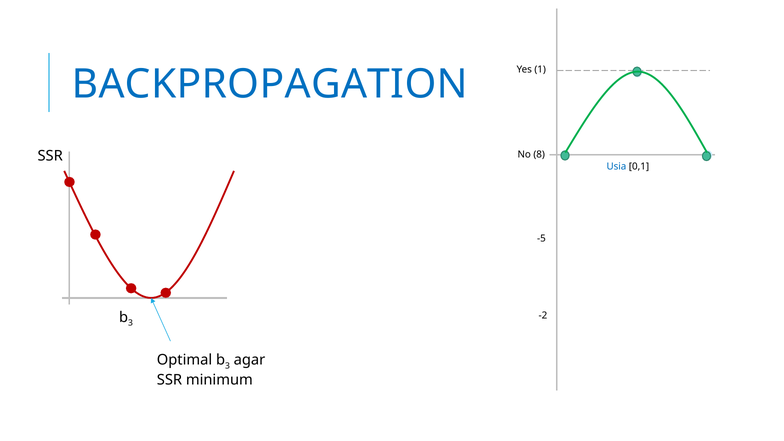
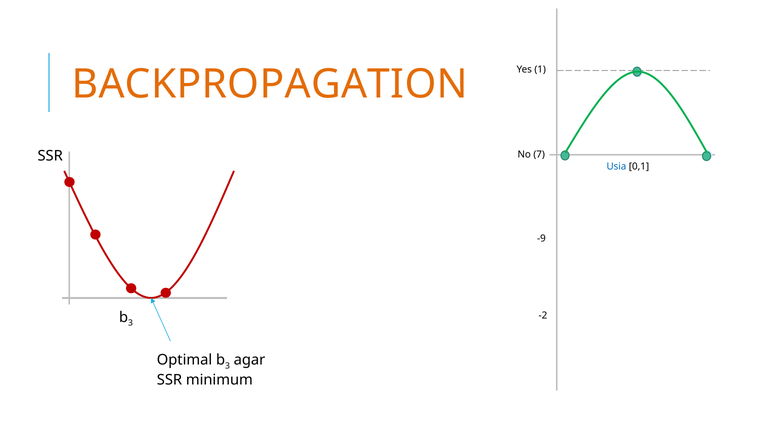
BACKPROPAGATION colour: blue -> orange
8: 8 -> 7
-5: -5 -> -9
